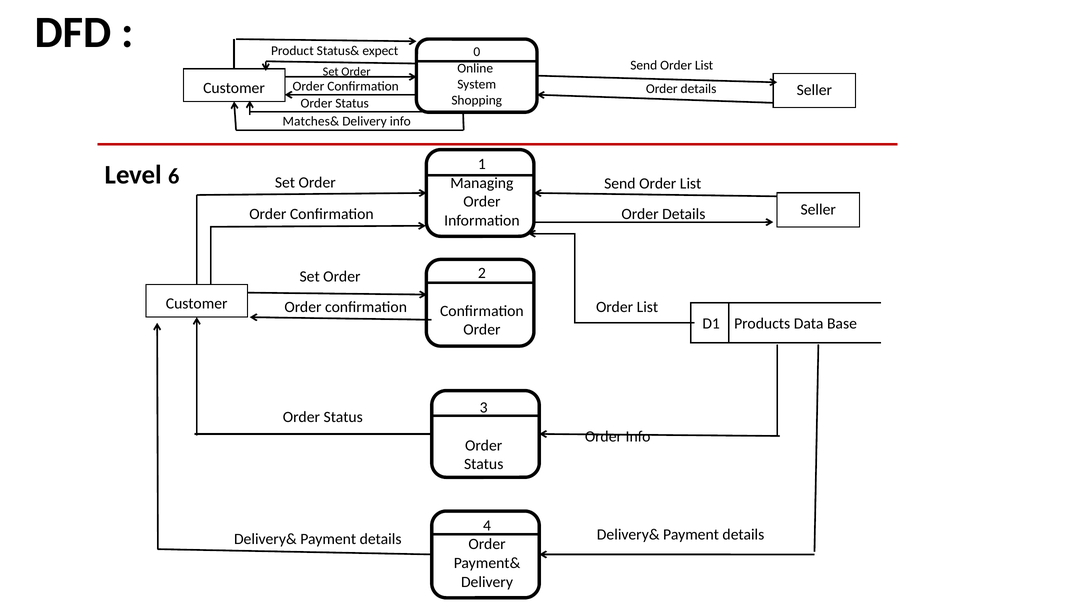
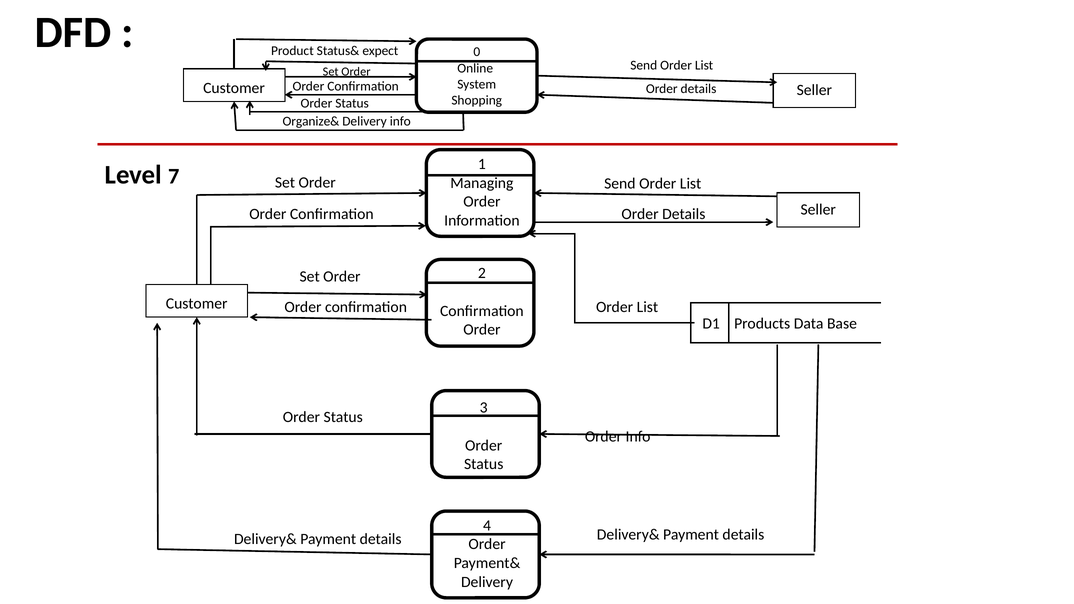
Matches&: Matches& -> Organize&
6: 6 -> 7
